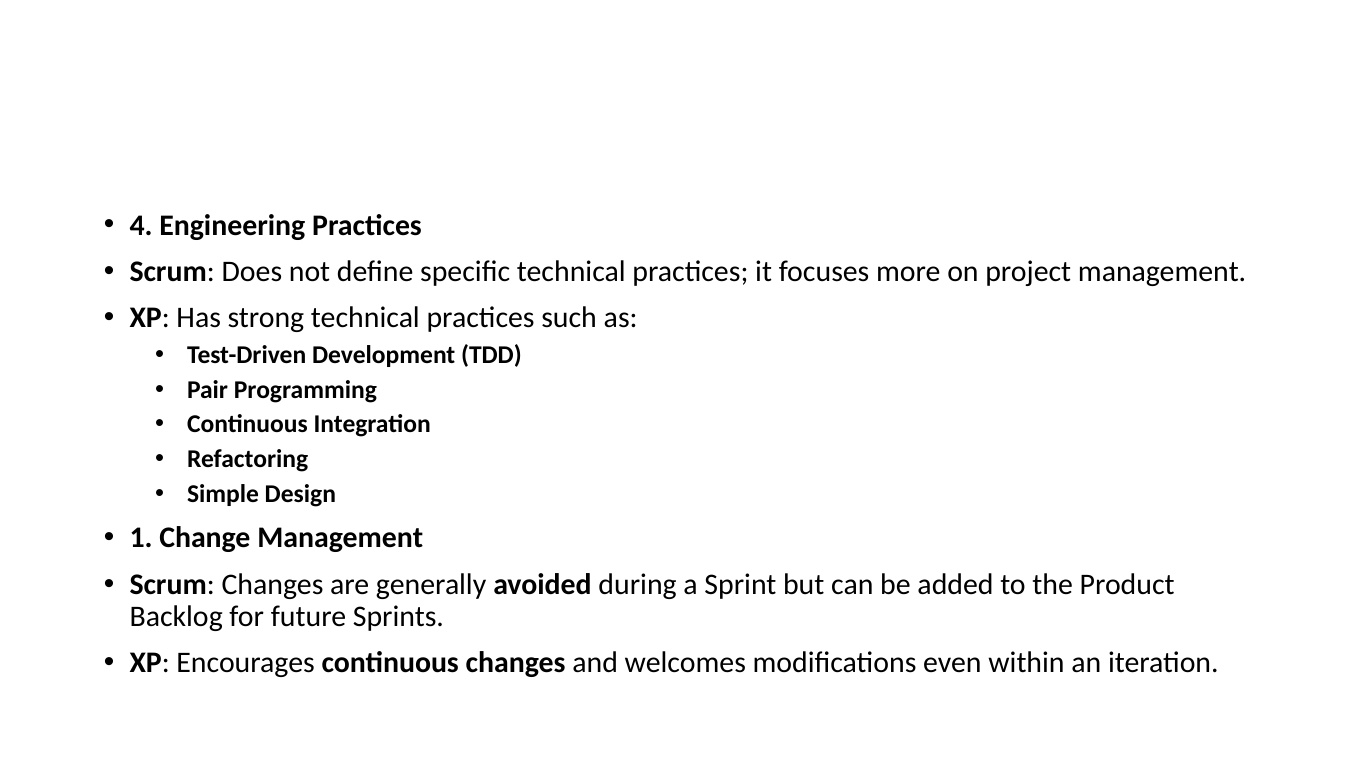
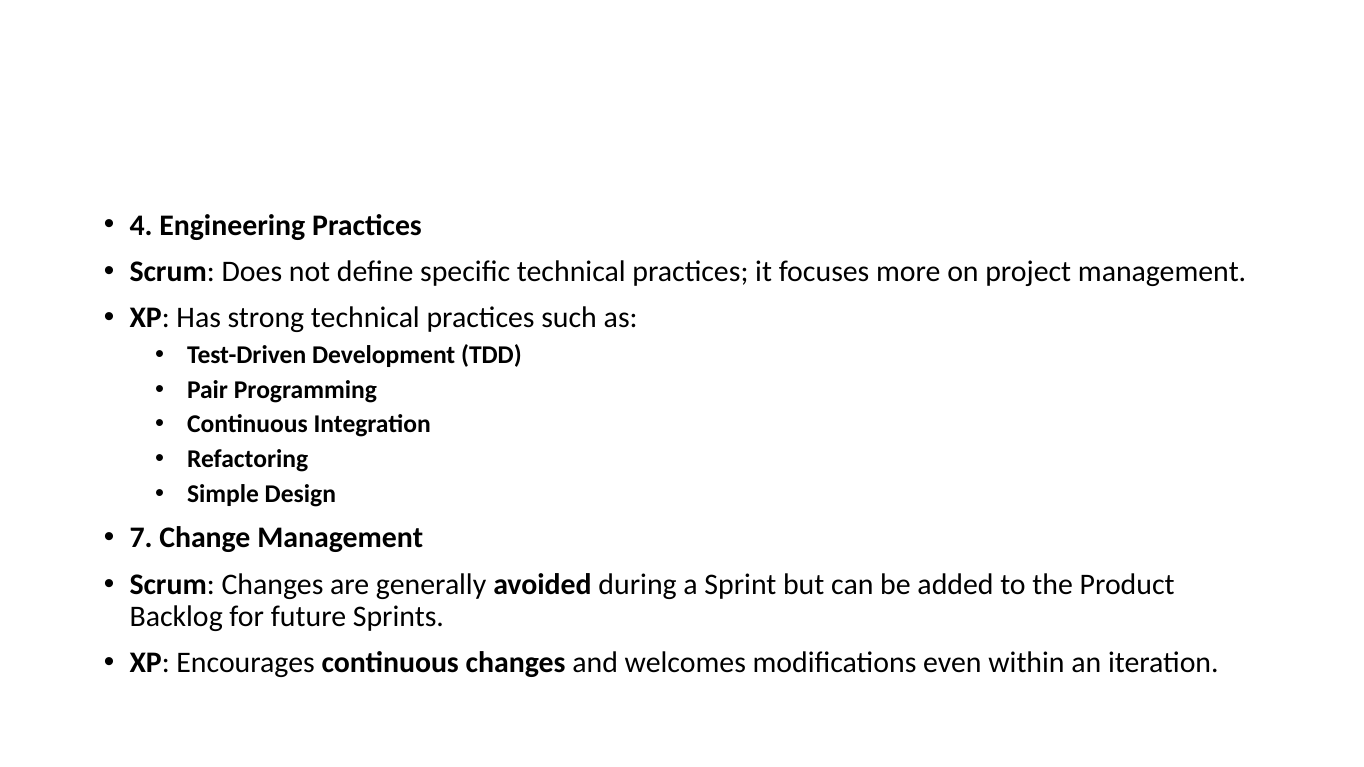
1: 1 -> 7
